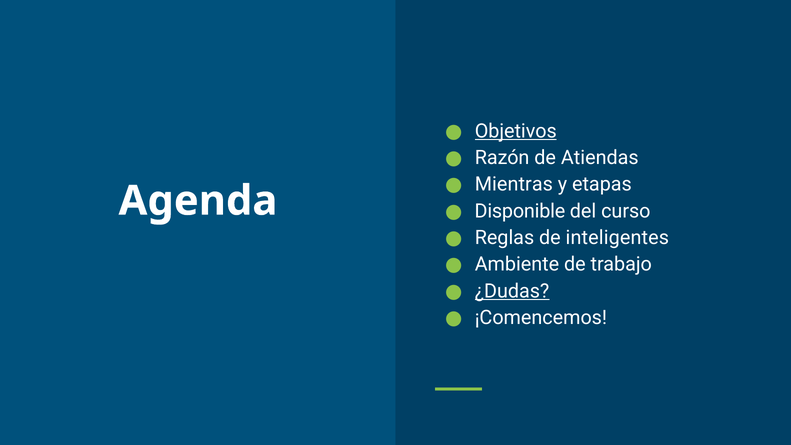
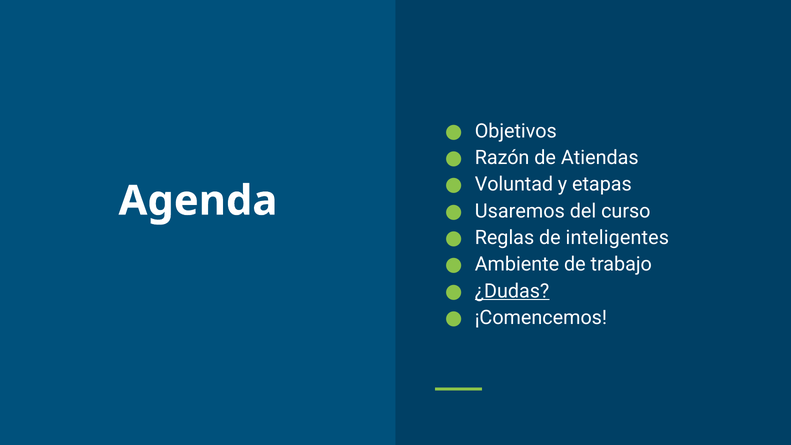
Objetivos underline: present -> none
Mientras: Mientras -> Voluntad
Disponible: Disponible -> Usaremos
